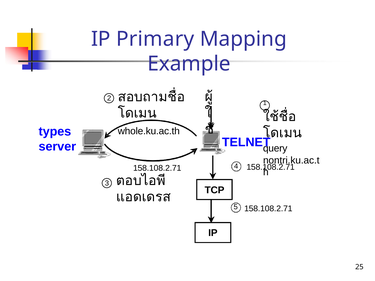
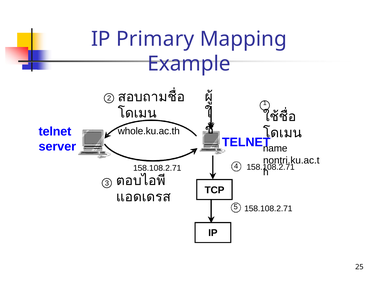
types at (55, 132): types -> telnet
query: query -> name
